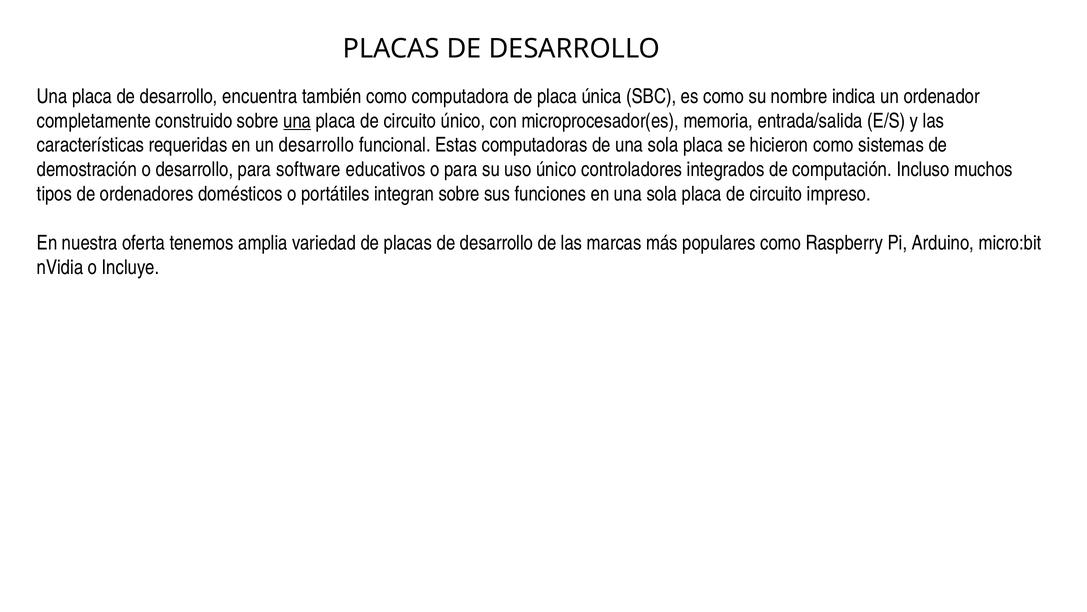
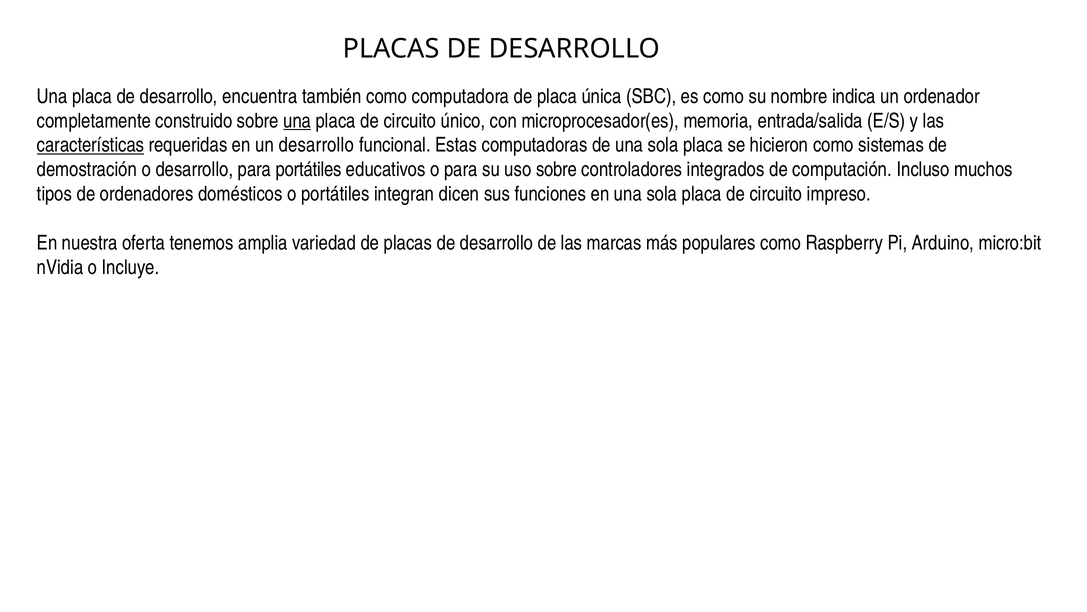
características underline: none -> present
para software: software -> portátiles
uso único: único -> sobre
integran sobre: sobre -> dicen
